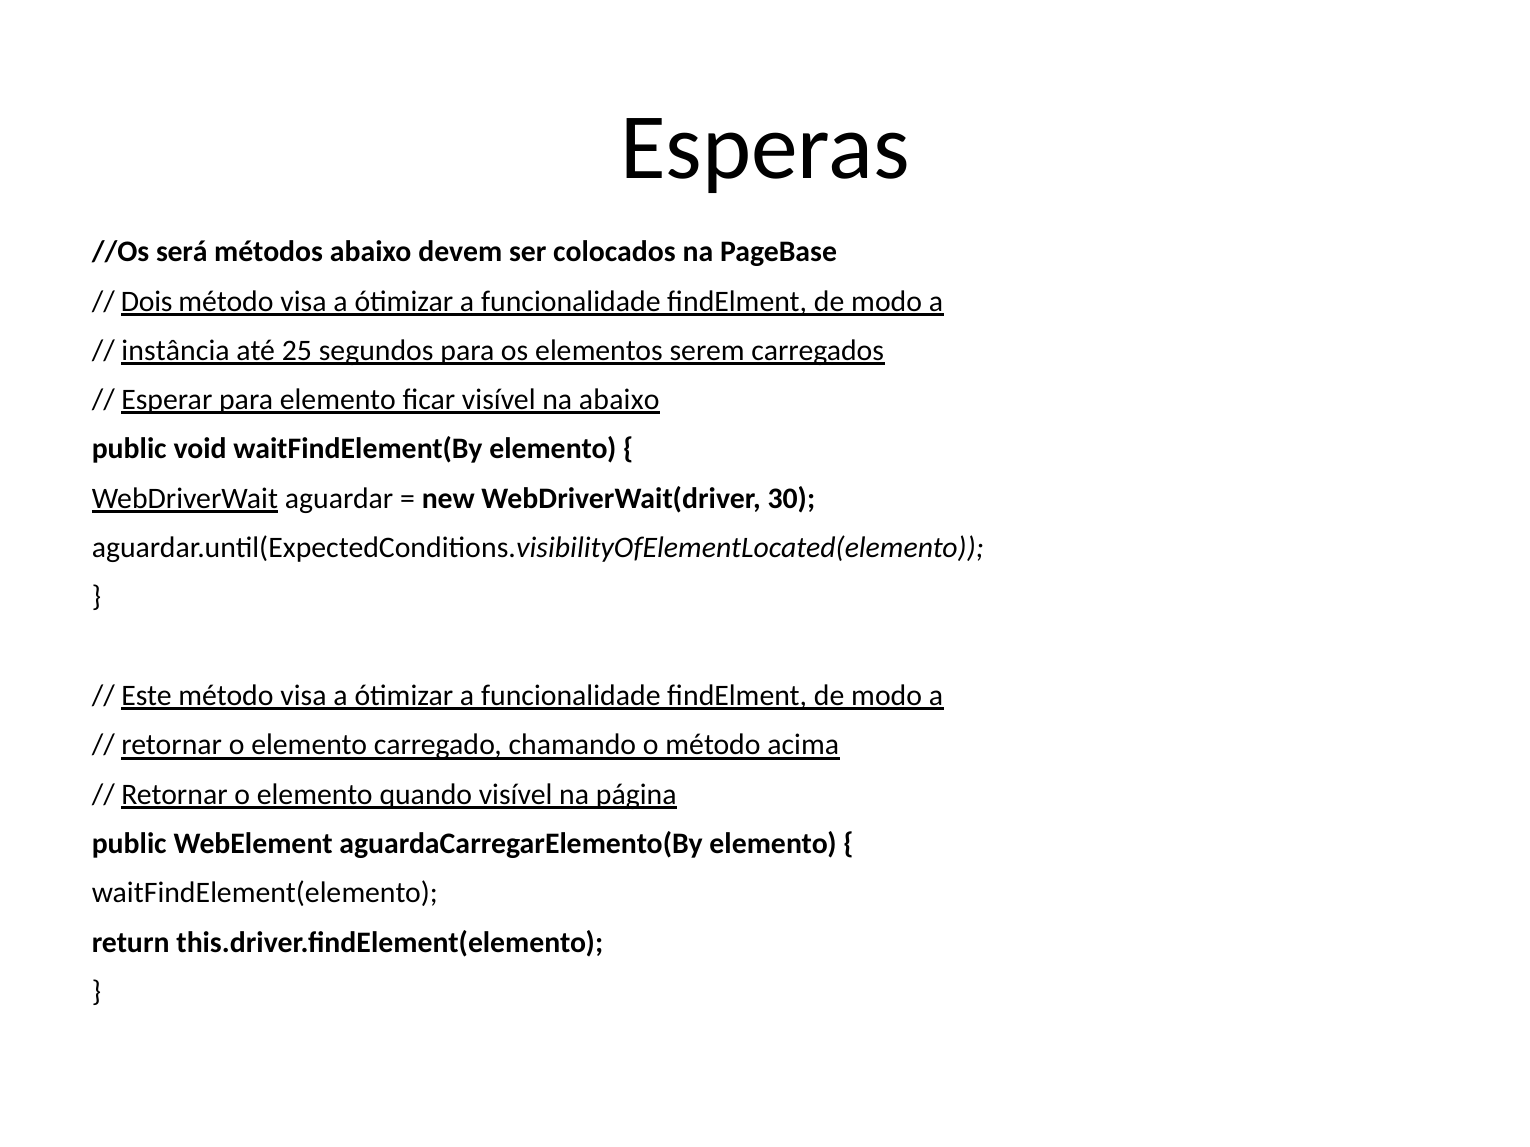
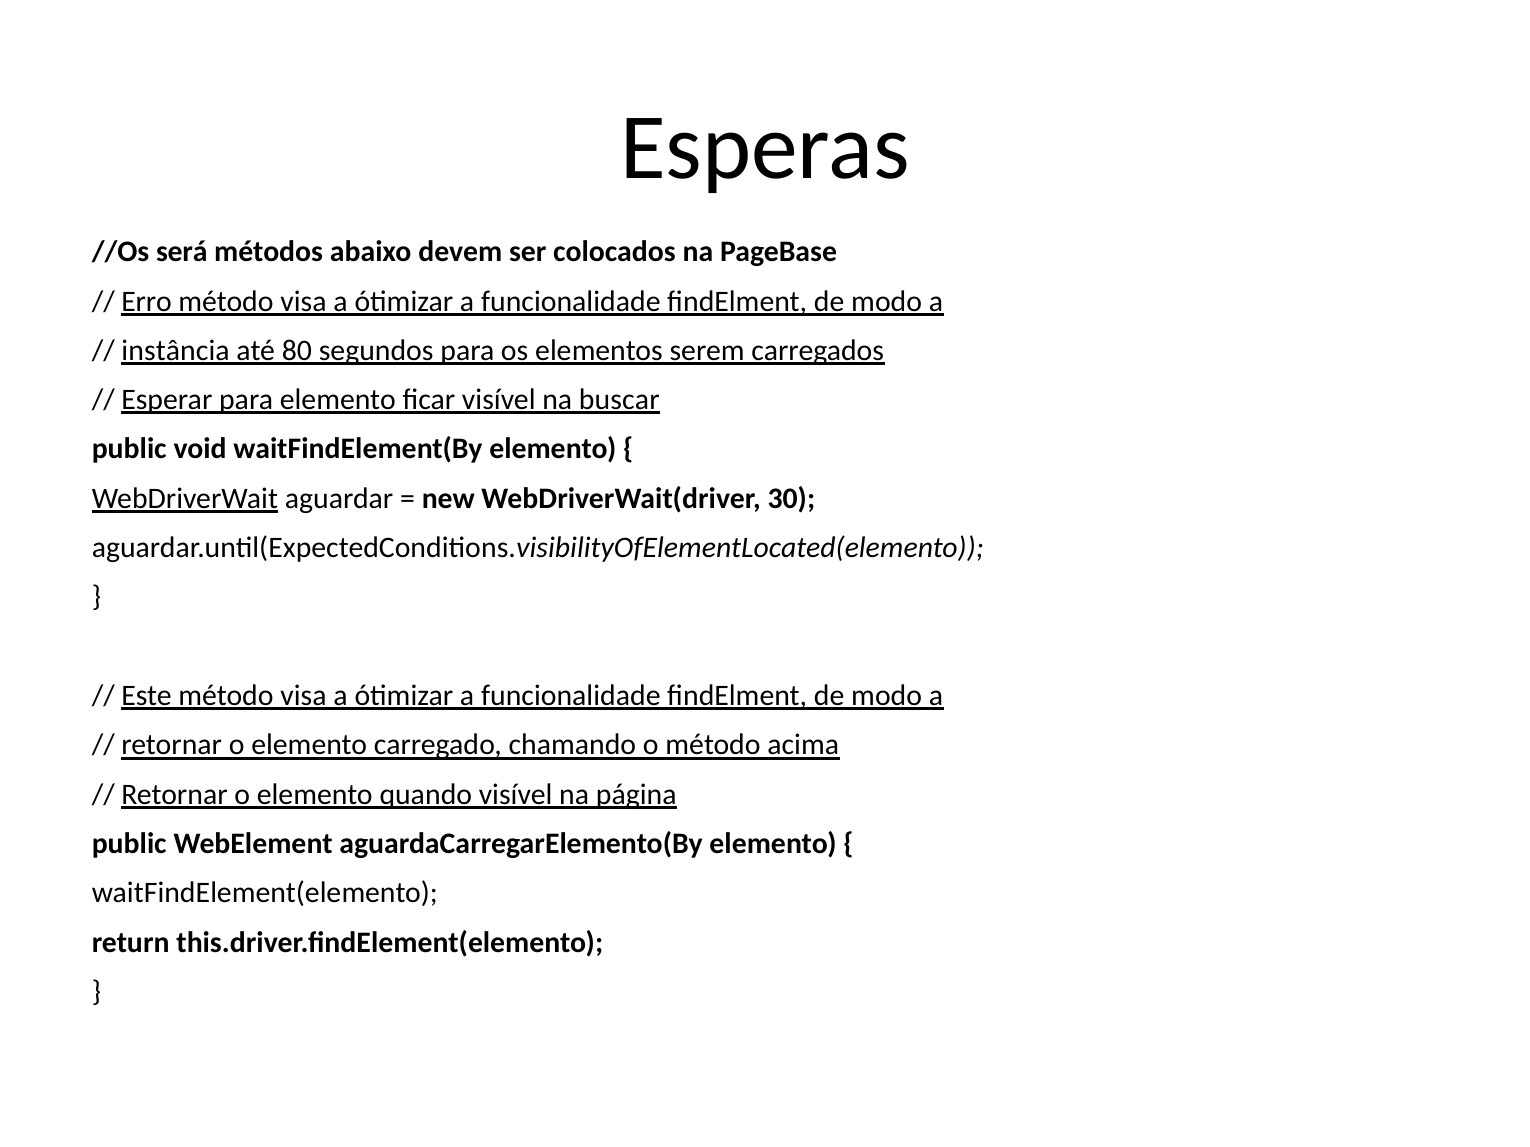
Dois: Dois -> Erro
25: 25 -> 80
na abaixo: abaixo -> buscar
